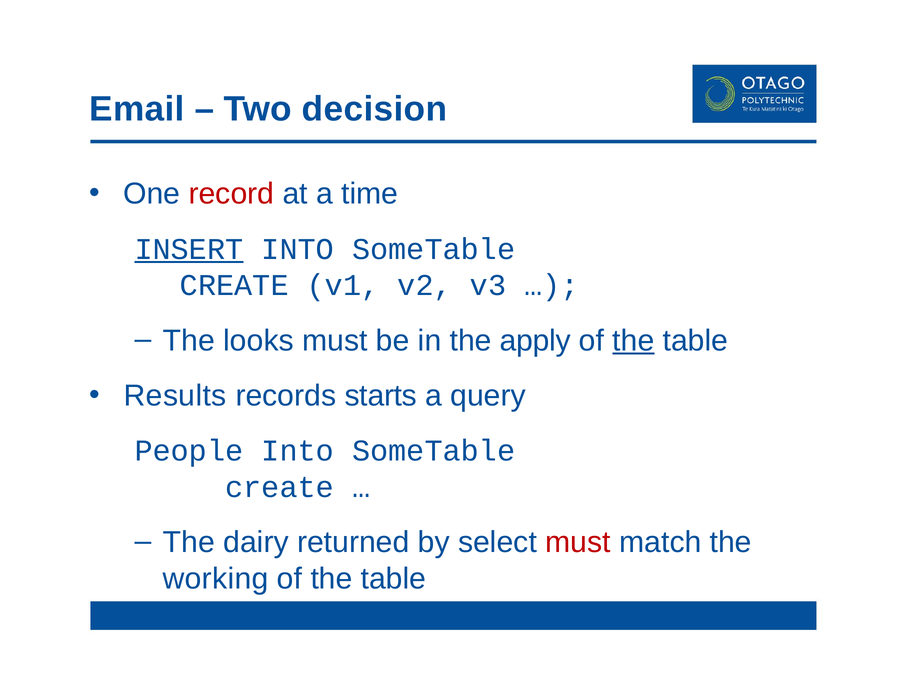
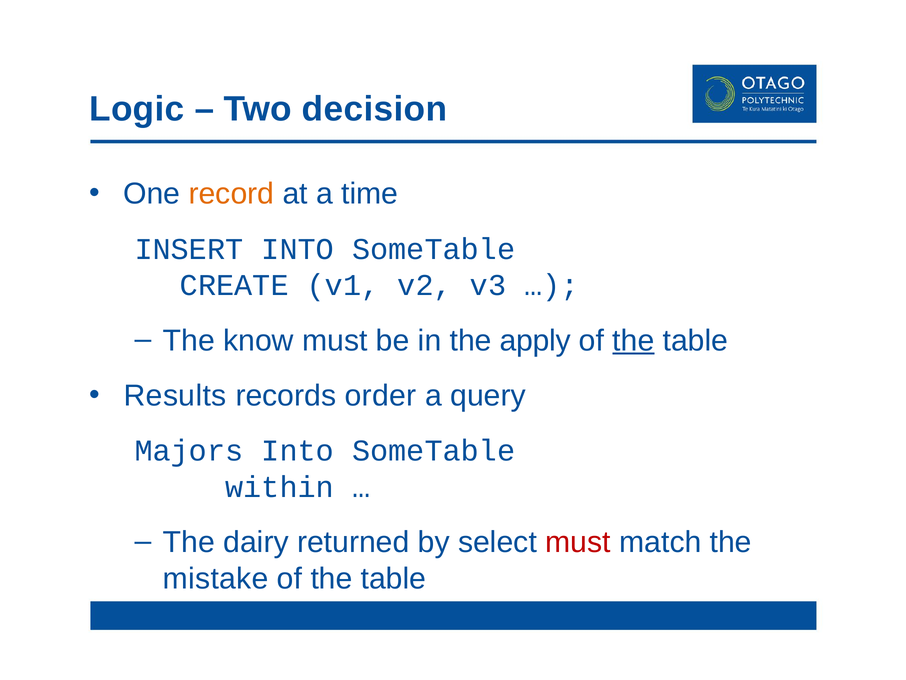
Email: Email -> Logic
record colour: red -> orange
INSERT underline: present -> none
looks: looks -> know
starts: starts -> order
People: People -> Majors
create at (280, 487): create -> within
working: working -> mistake
